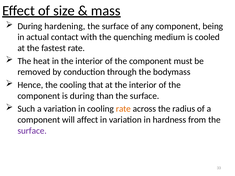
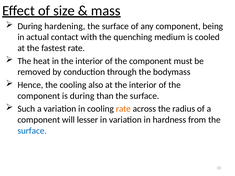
that: that -> also
affect: affect -> lesser
surface at (32, 131) colour: purple -> blue
